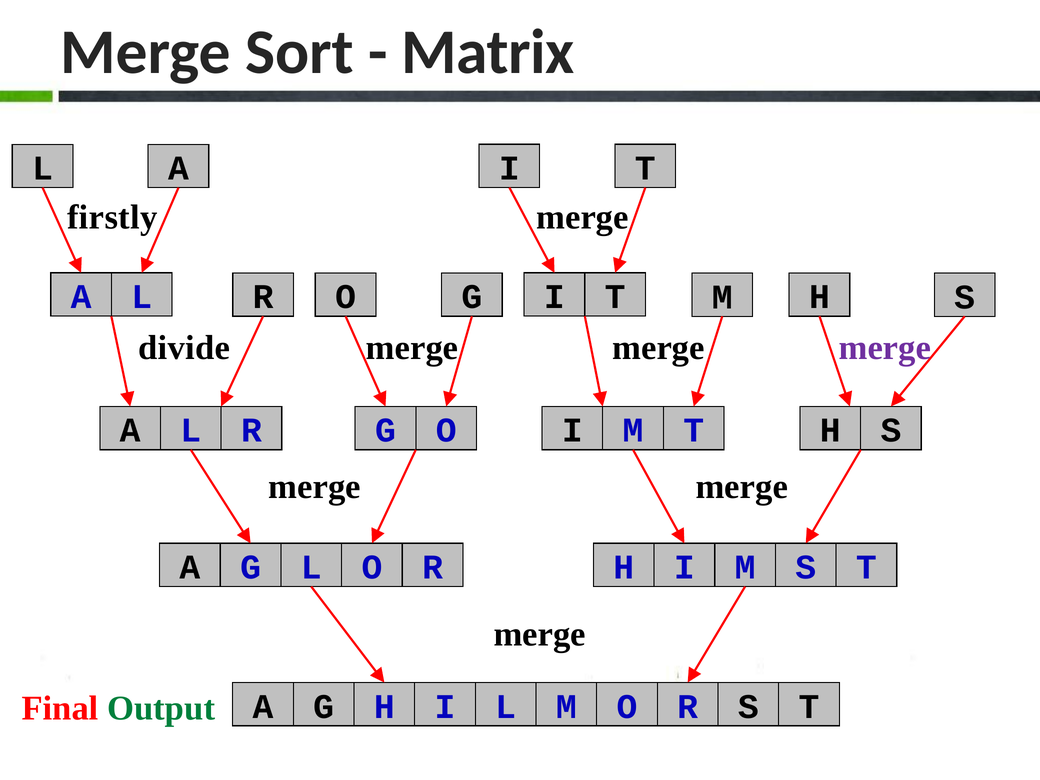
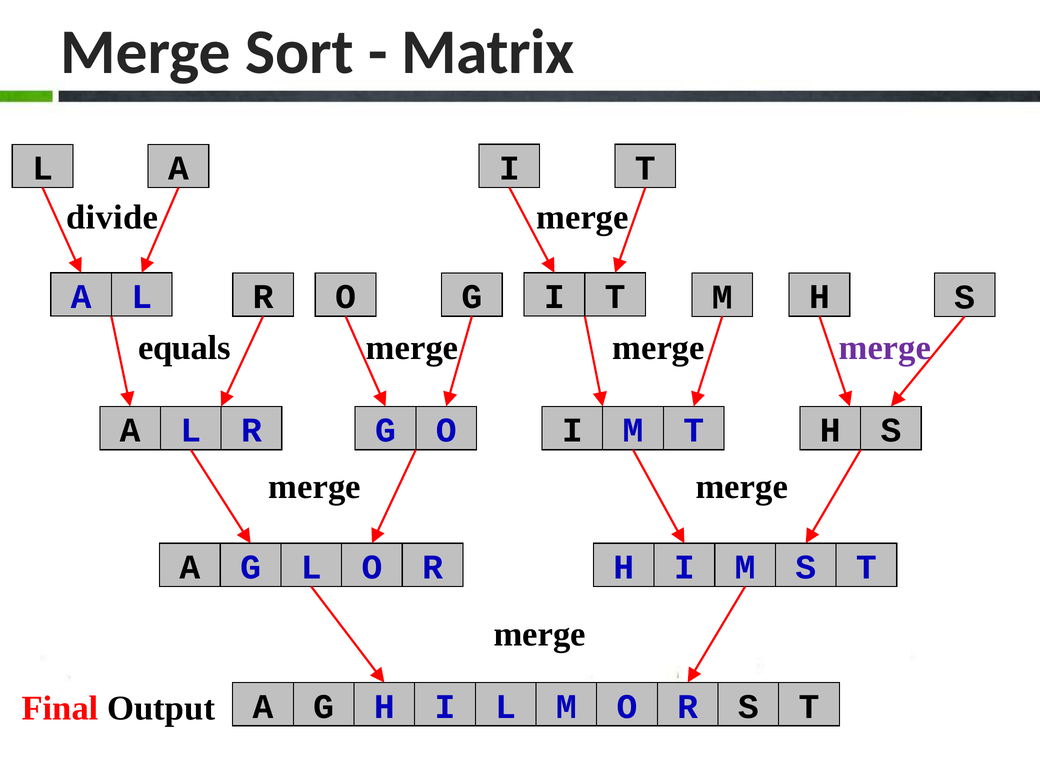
firstly: firstly -> divide
divide: divide -> equals
Output colour: green -> black
